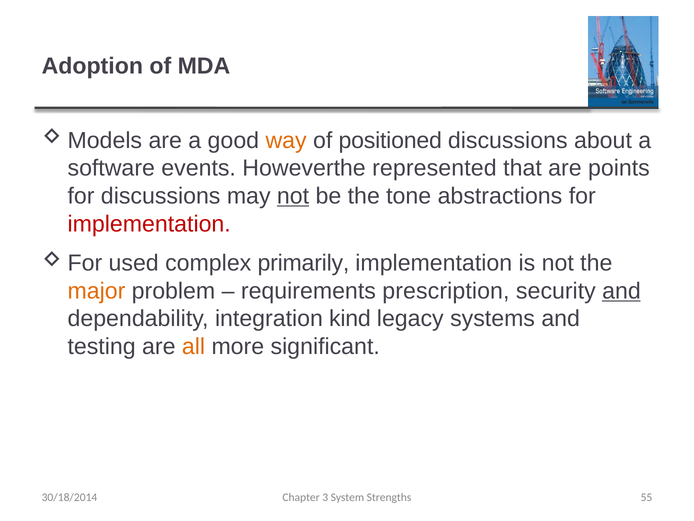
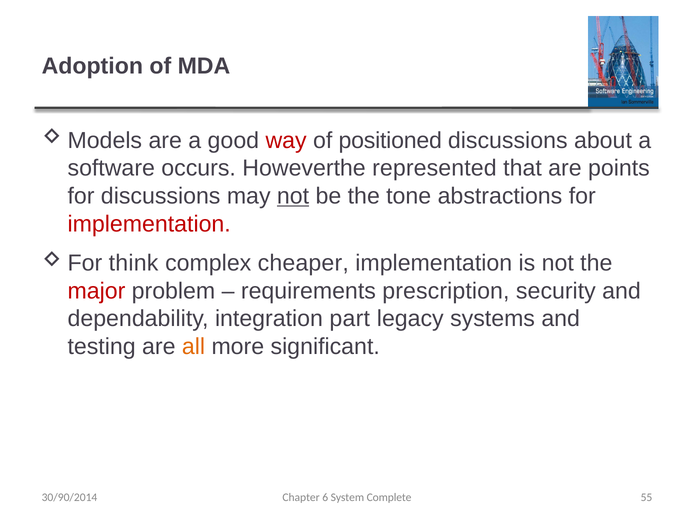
way colour: orange -> red
events: events -> occurs
used: used -> think
primarily: primarily -> cheaper
major colour: orange -> red
and at (621, 291) underline: present -> none
kind: kind -> part
30/18/2014: 30/18/2014 -> 30/90/2014
3: 3 -> 6
Strengths: Strengths -> Complete
